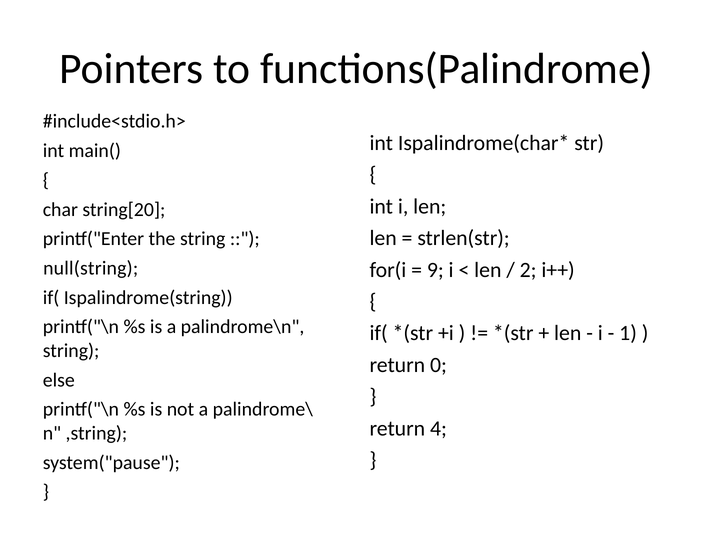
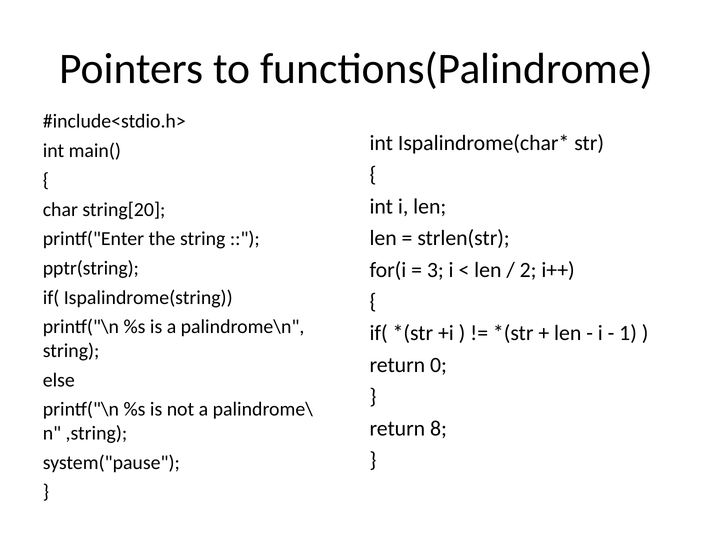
null(string: null(string -> pptr(string
9: 9 -> 3
4: 4 -> 8
